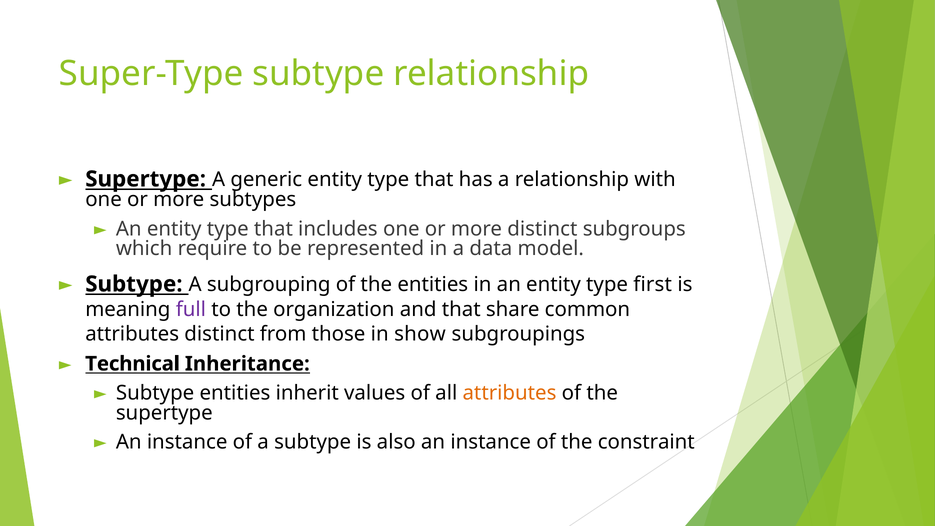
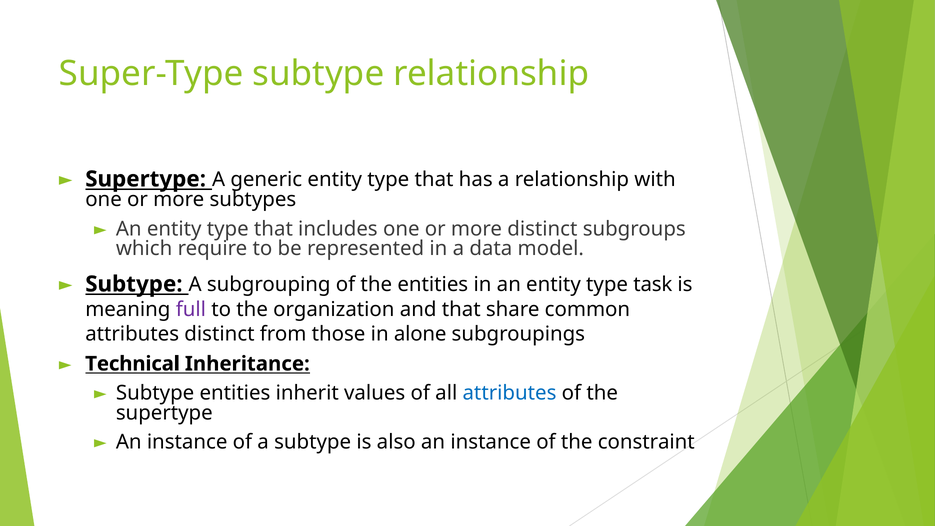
first: first -> task
show: show -> alone
attributes at (509, 393) colour: orange -> blue
